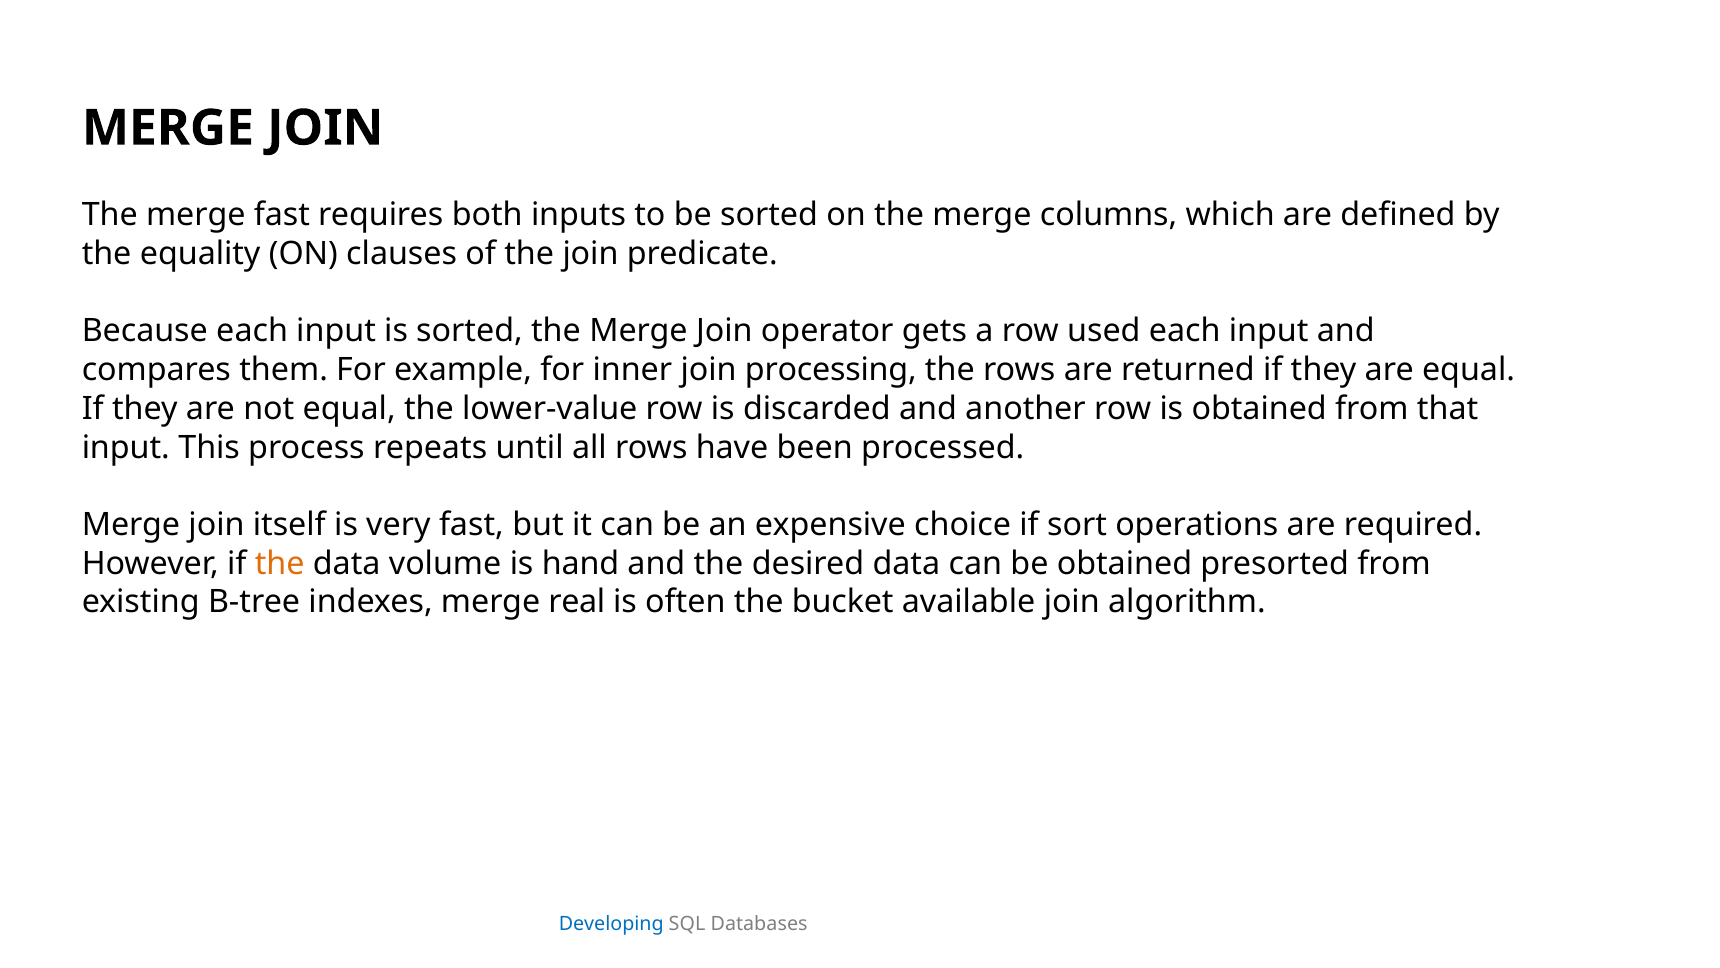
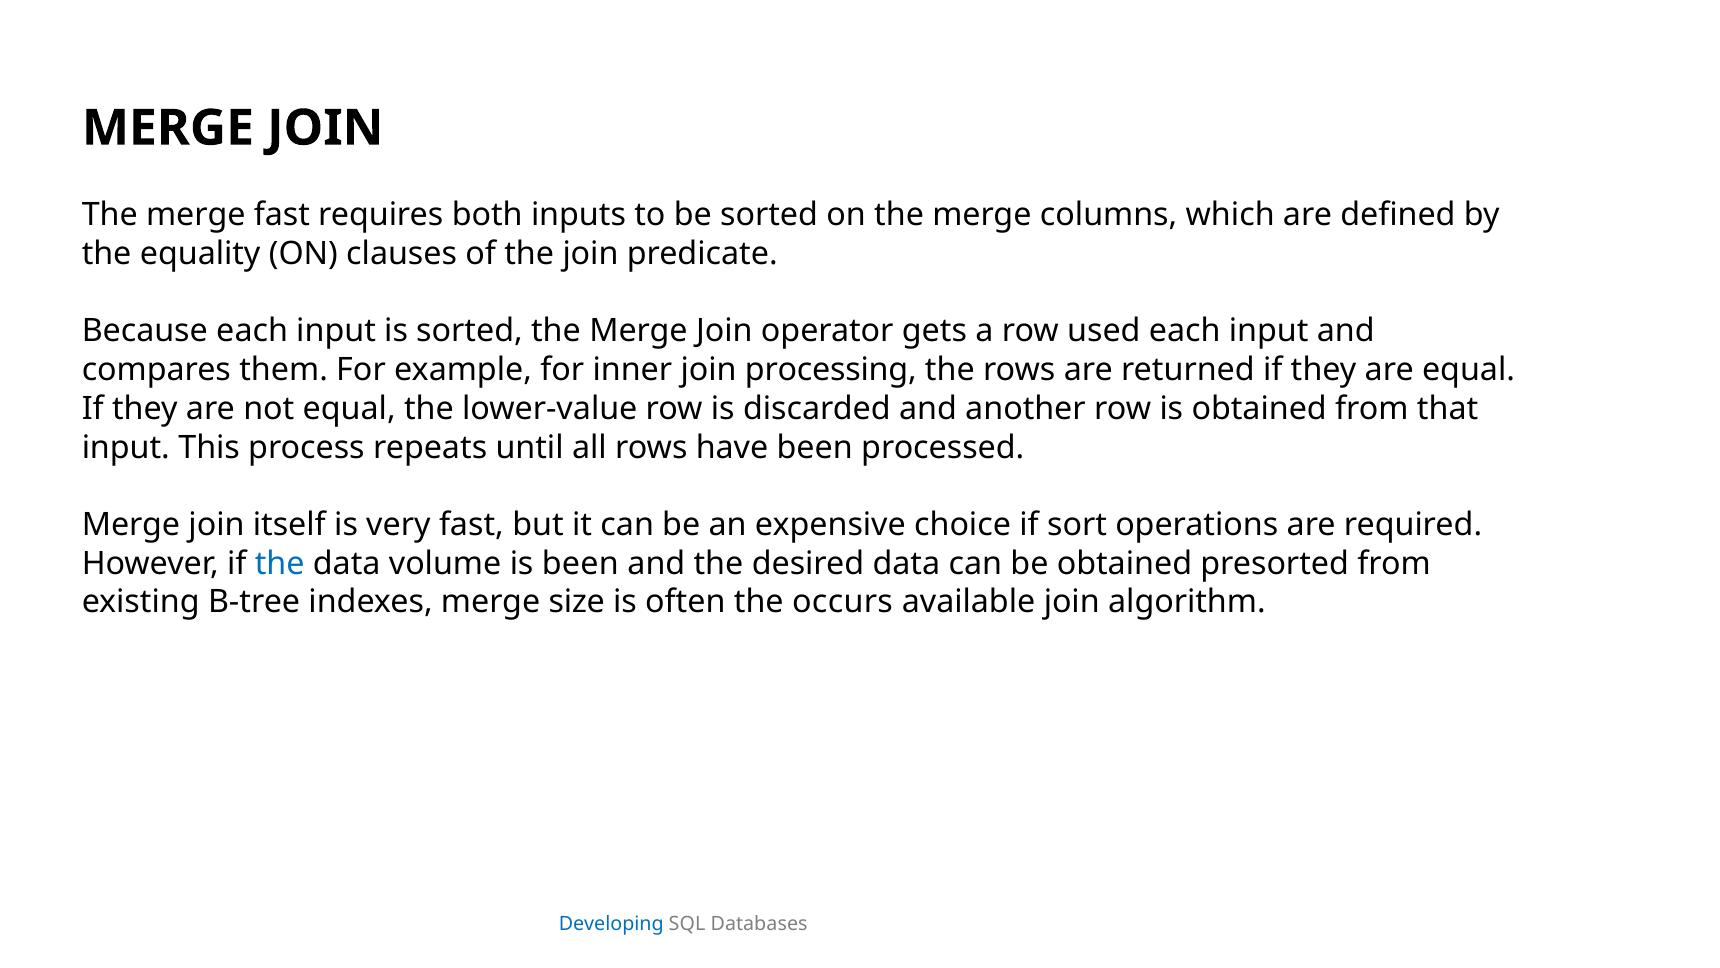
the at (280, 563) colour: orange -> blue
is hand: hand -> been
real: real -> size
bucket: bucket -> occurs
